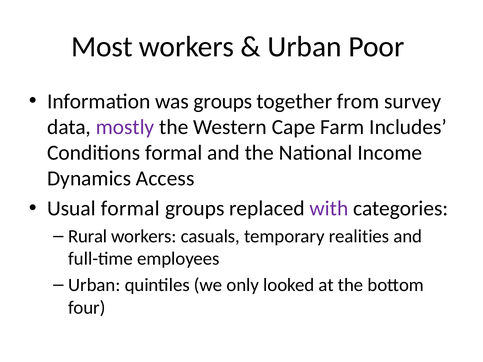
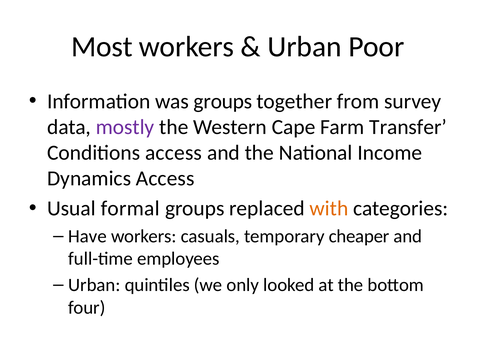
Includes: Includes -> Transfer
Conditions formal: formal -> access
with colour: purple -> orange
Rural: Rural -> Have
realities: realities -> cheaper
